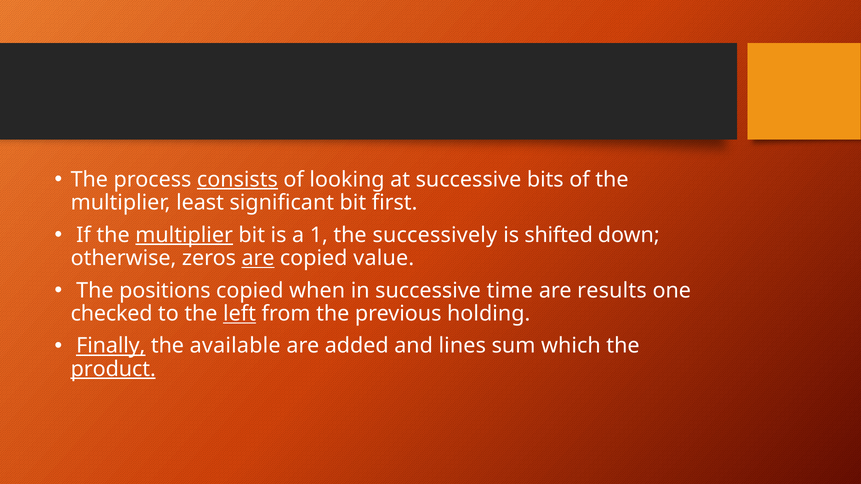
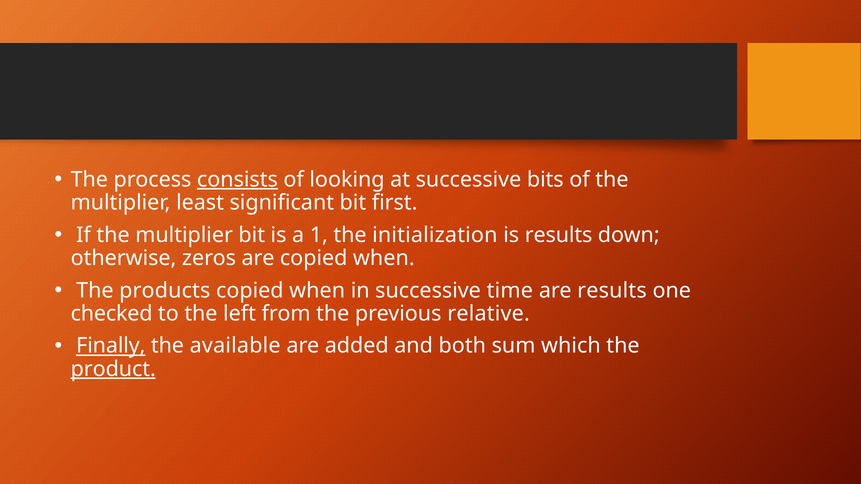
multiplier at (184, 235) underline: present -> none
successively: successively -> initialization
is shifted: shifted -> results
are at (258, 258) underline: present -> none
value at (384, 258): value -> when
positions: positions -> products
left underline: present -> none
holding: holding -> relative
lines: lines -> both
